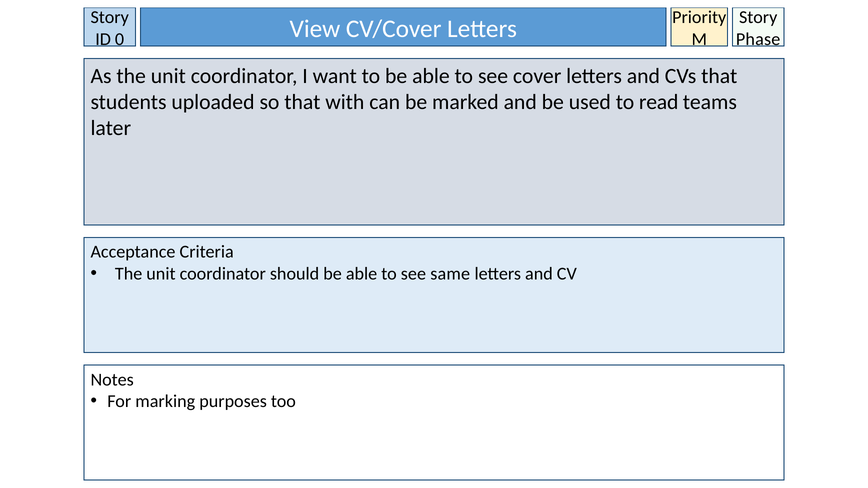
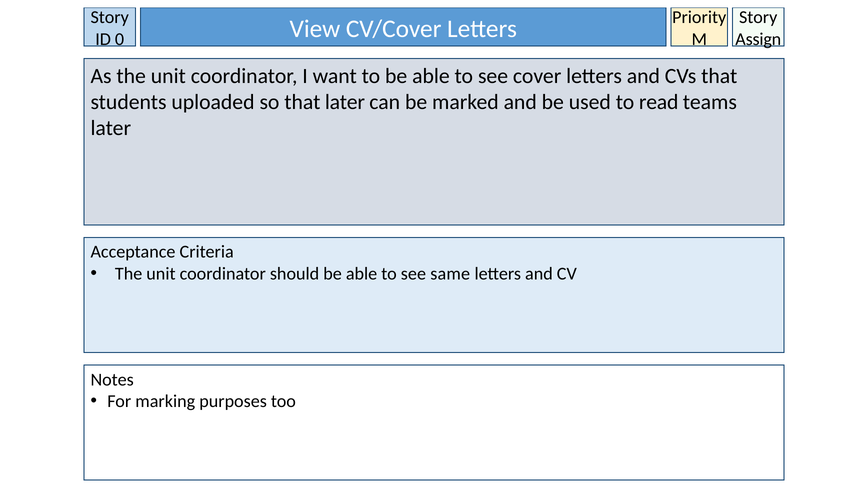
Phase: Phase -> Assign
that with: with -> later
